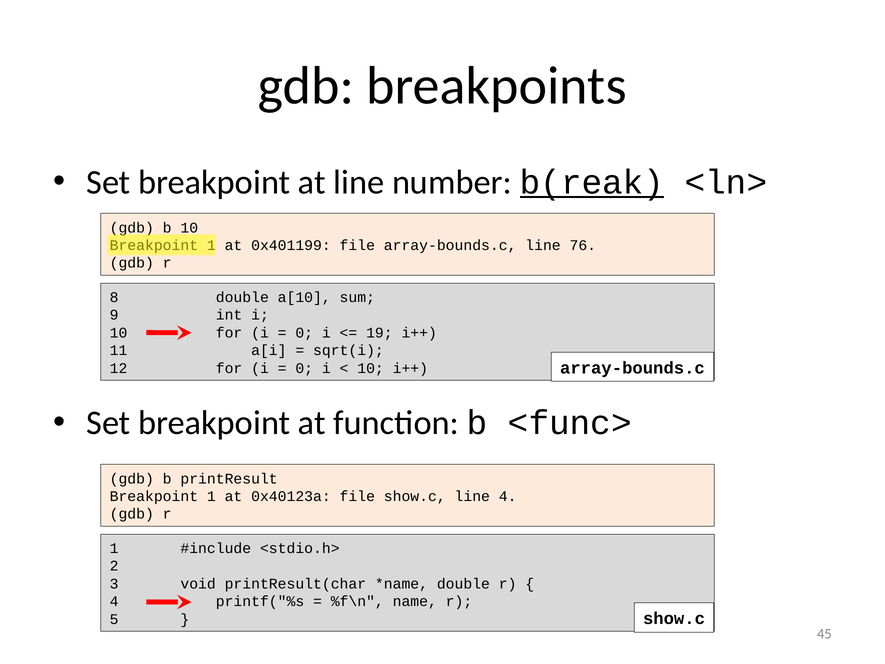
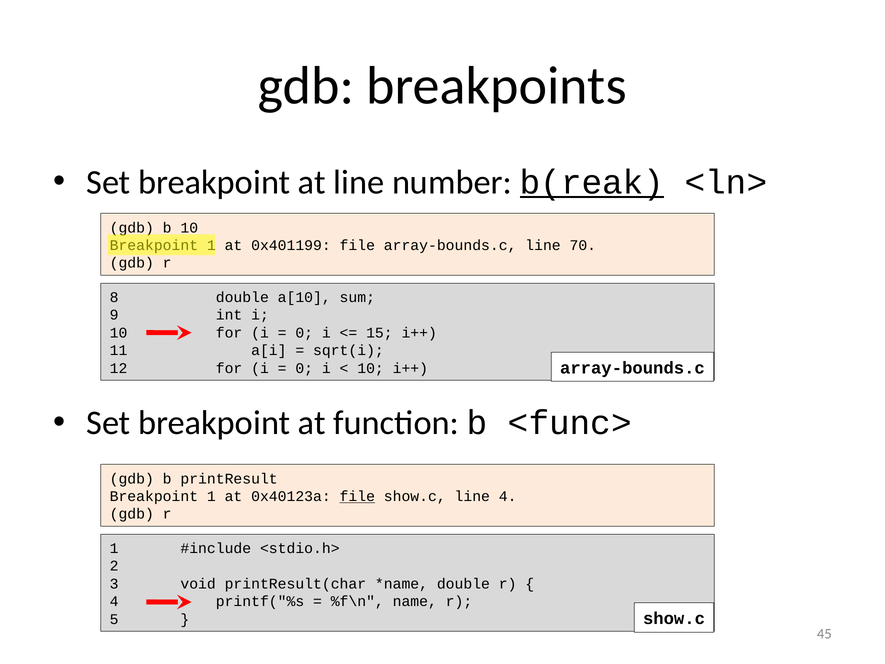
76: 76 -> 70
19: 19 -> 15
file at (357, 496) underline: none -> present
